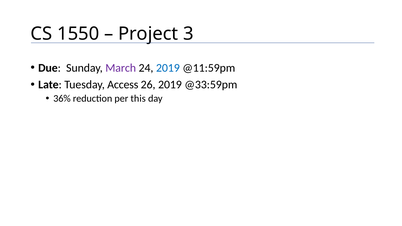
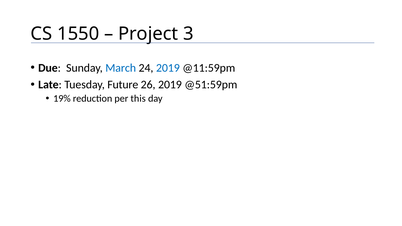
March colour: purple -> blue
Access: Access -> Future
@33:59pm: @33:59pm -> @51:59pm
36%: 36% -> 19%
